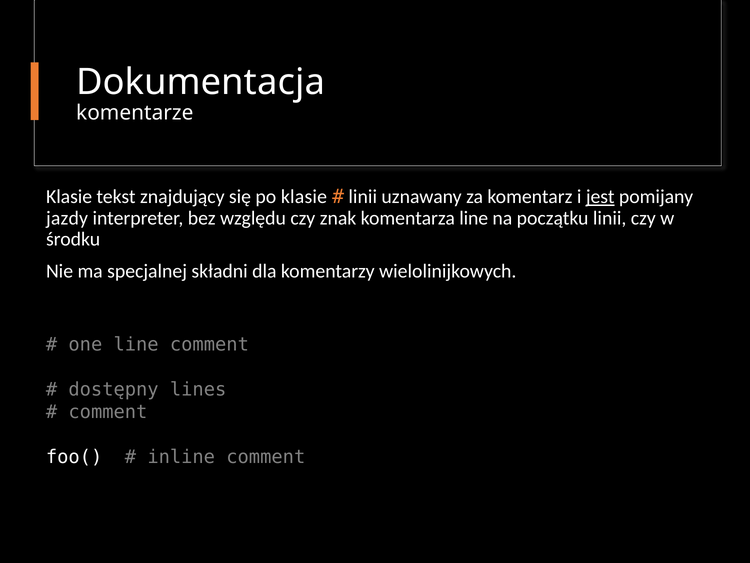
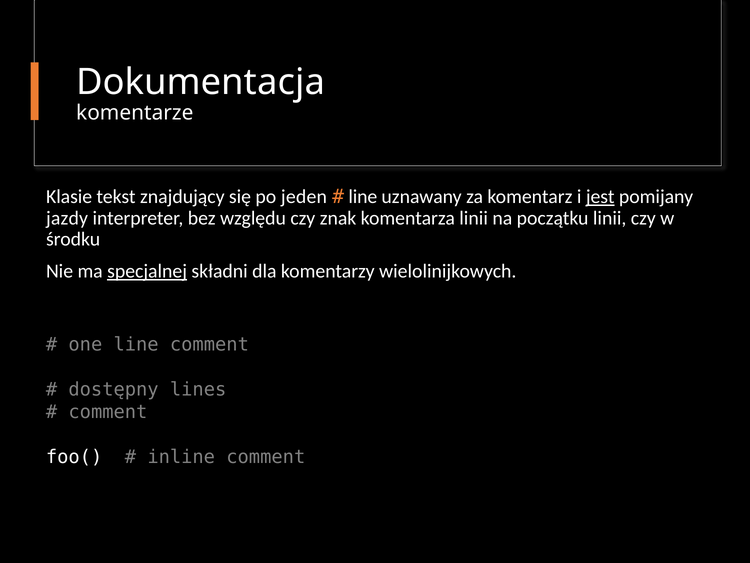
po klasie: klasie -> jeden
linii at (363, 197): linii -> line
komentarza line: line -> linii
specjalnej underline: none -> present
